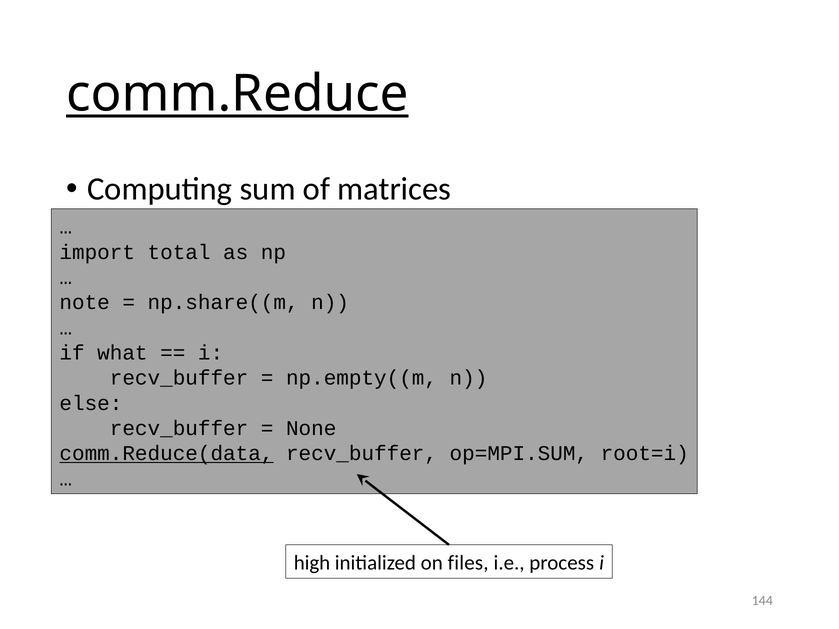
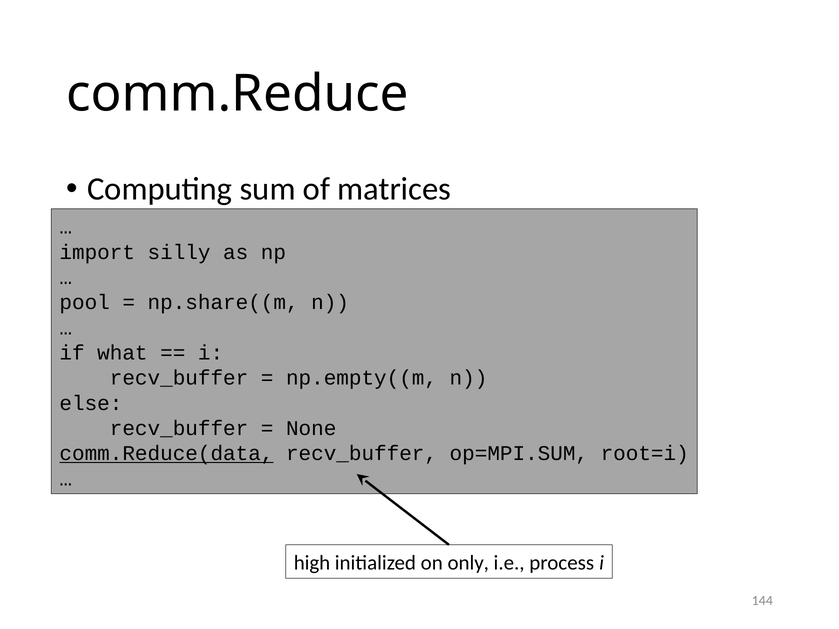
comm.Reduce underline: present -> none
total: total -> silly
note: note -> pool
files: files -> only
